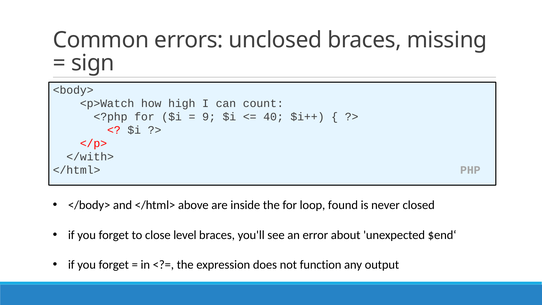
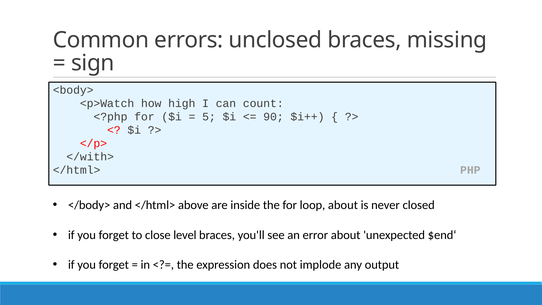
9: 9 -> 5
40: 40 -> 90
loop found: found -> about
function: function -> implode
